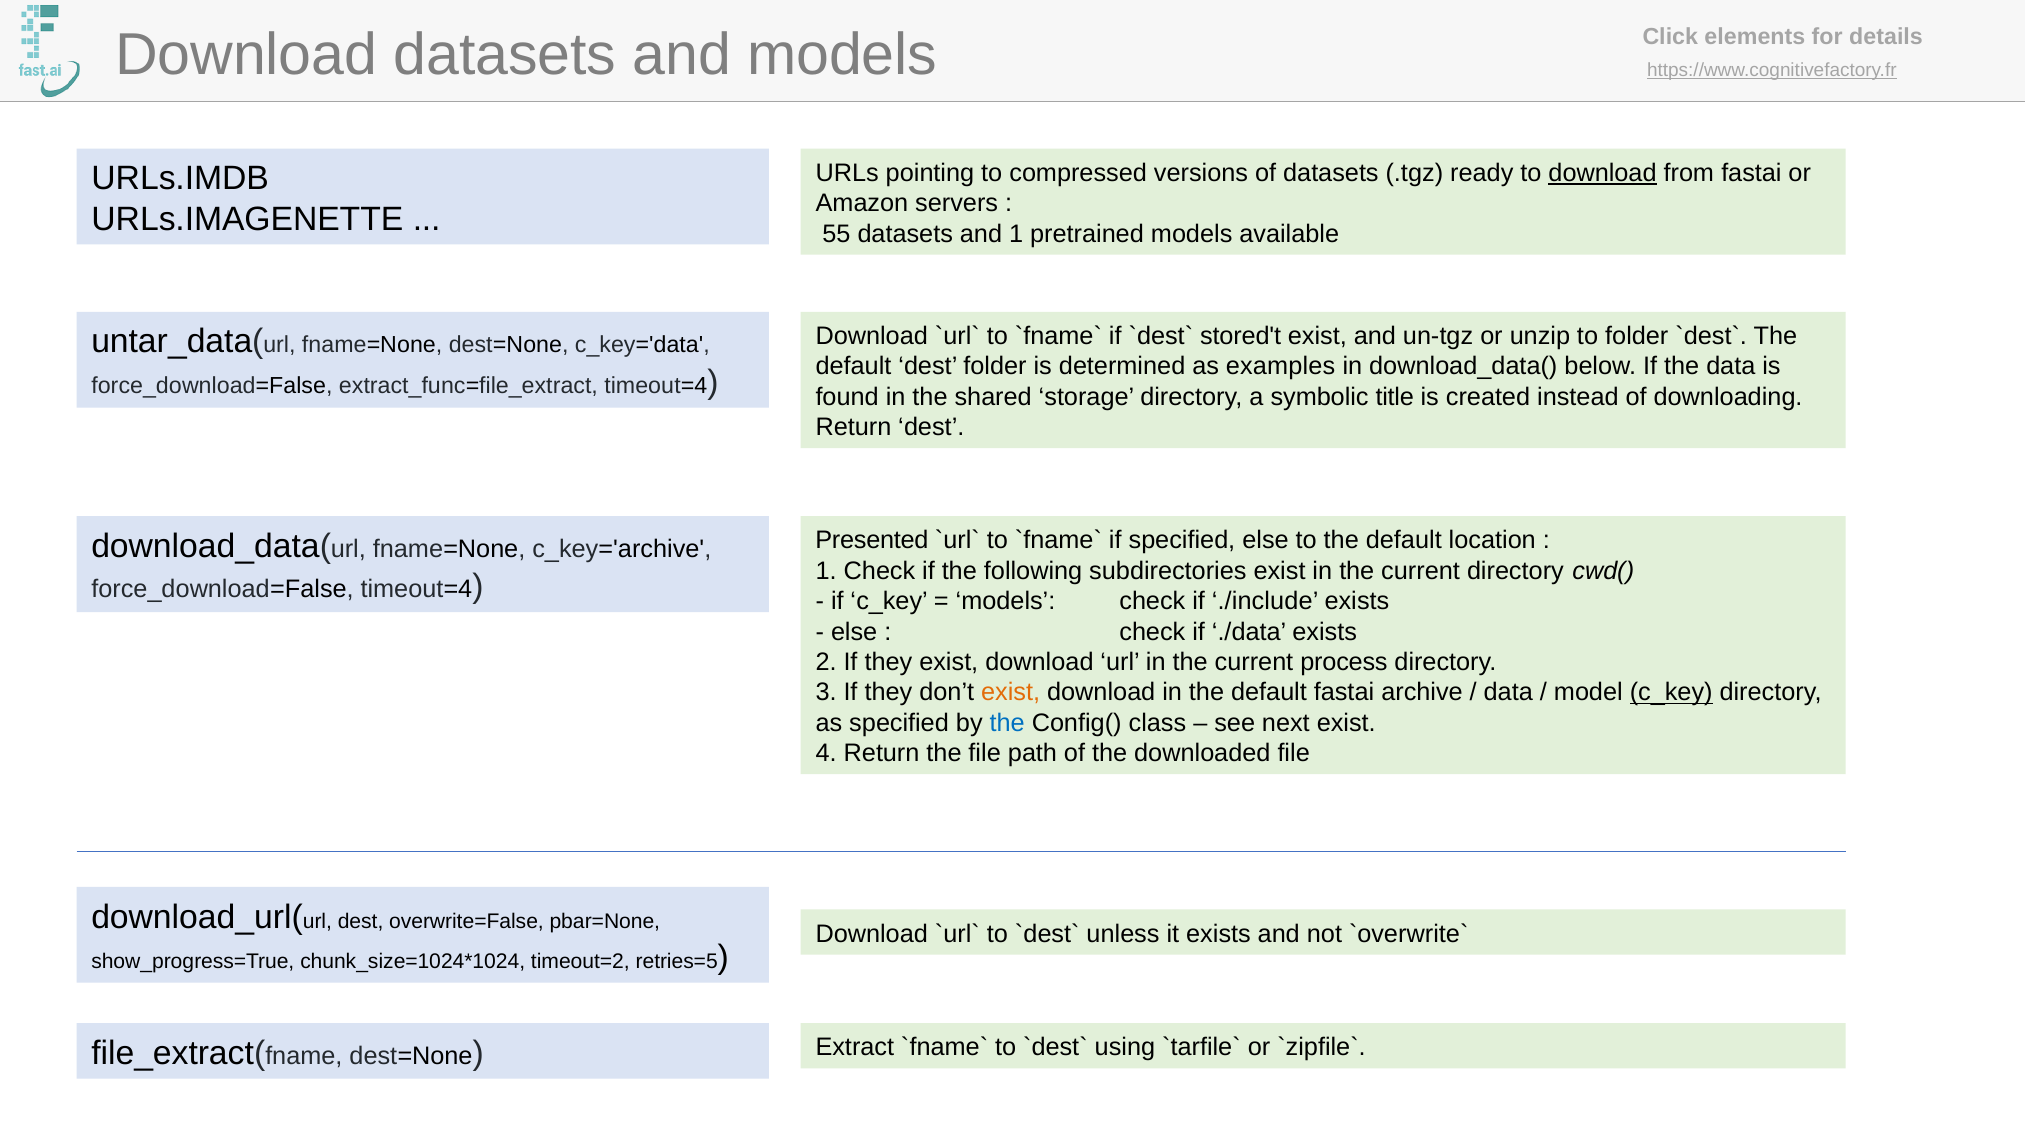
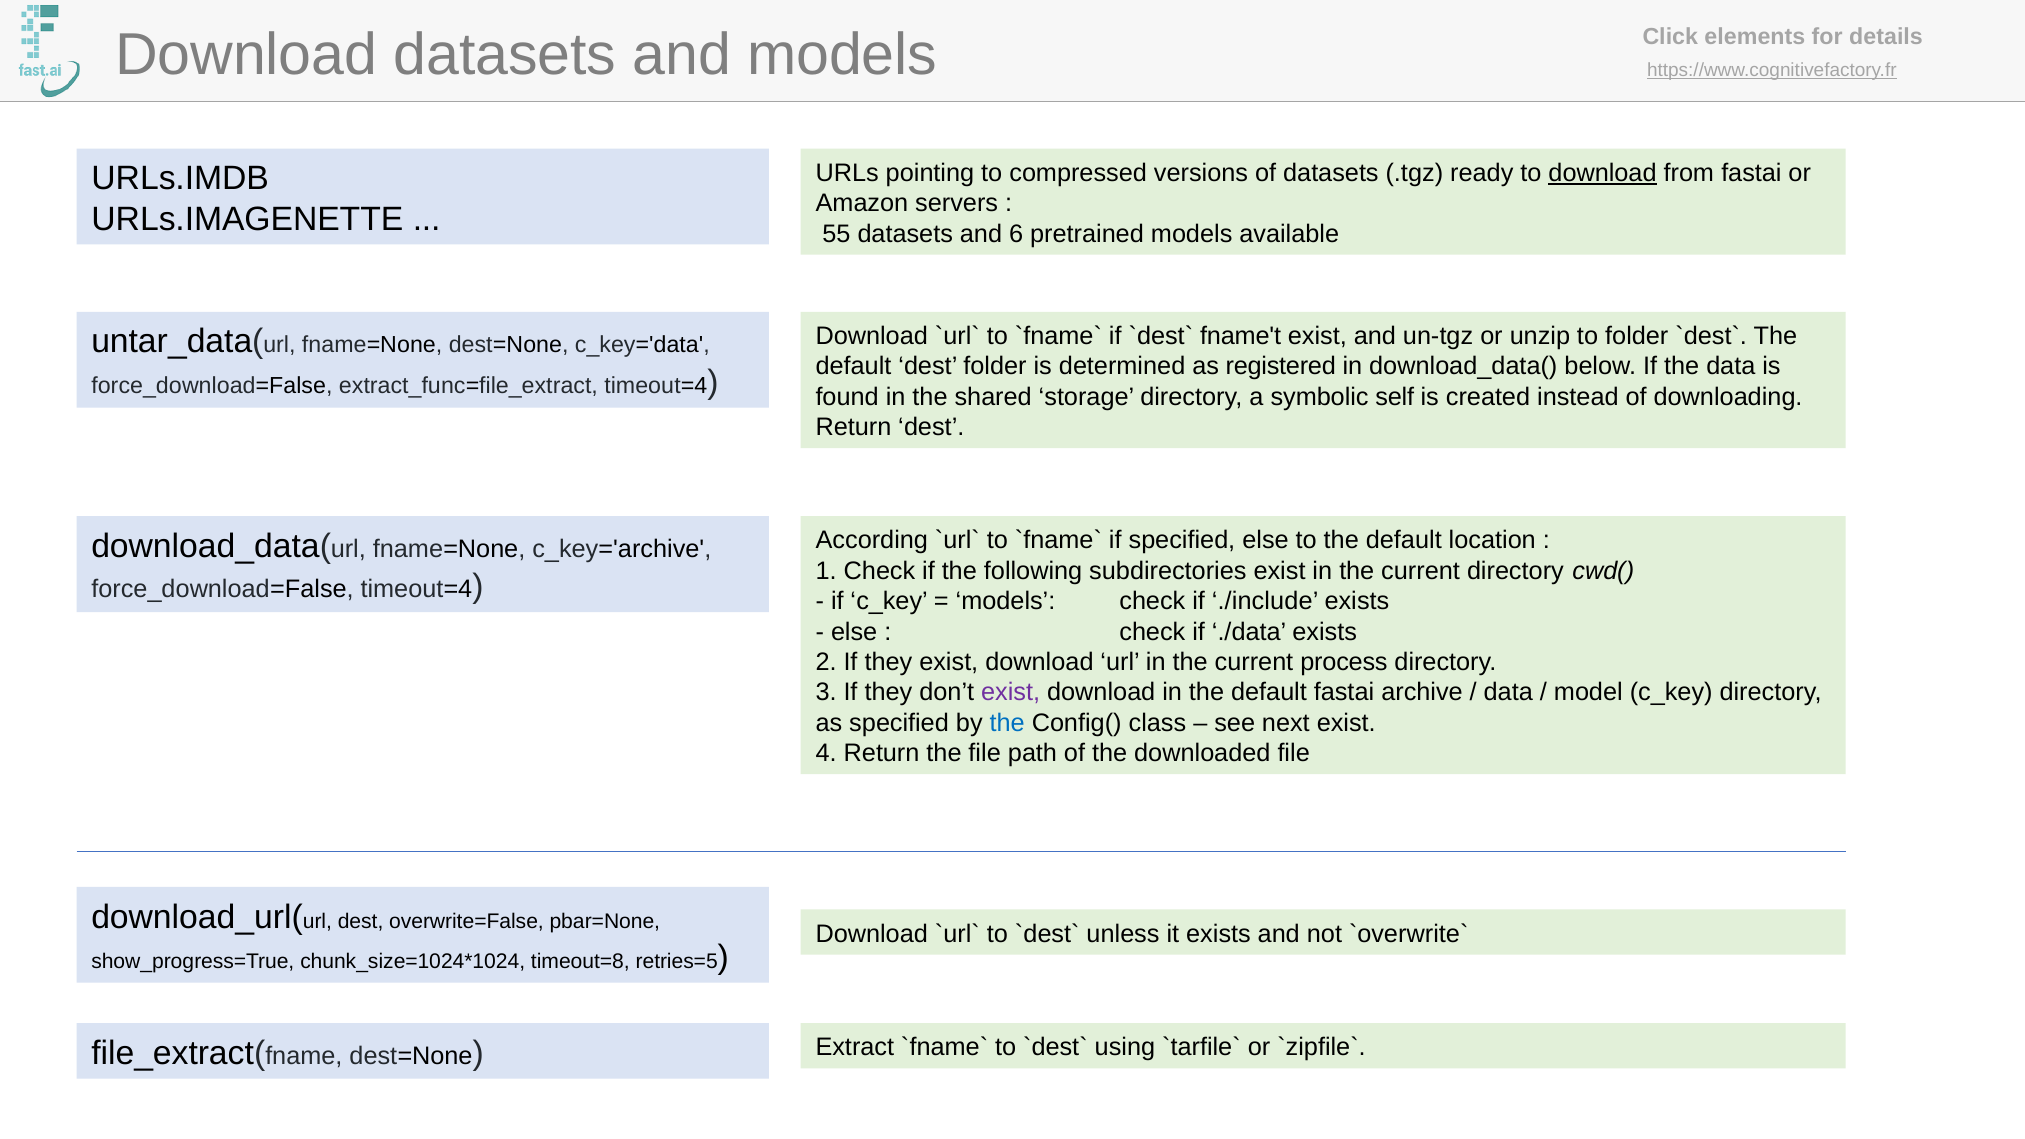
and 1: 1 -> 6
stored't: stored't -> fname't
examples: examples -> registered
title: title -> self
Presented: Presented -> According
exist at (1011, 693) colour: orange -> purple
c_key at (1671, 693) underline: present -> none
timeout=2: timeout=2 -> timeout=8
